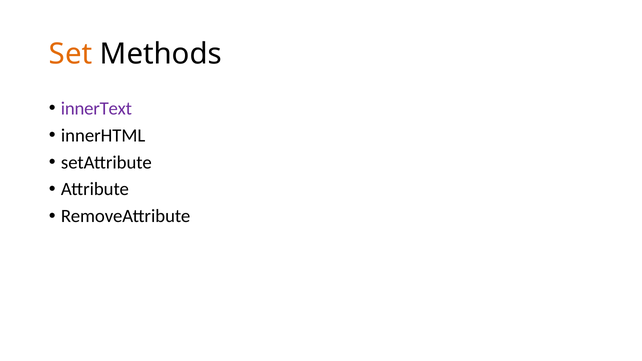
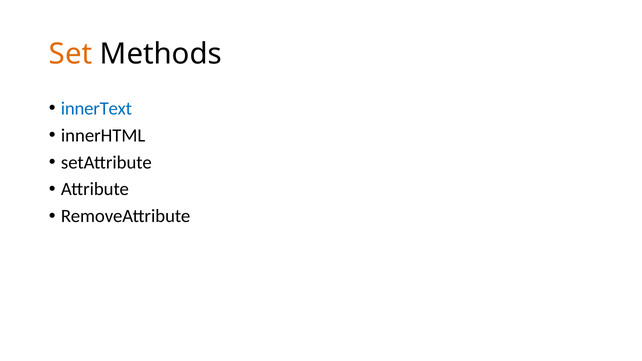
innerText colour: purple -> blue
